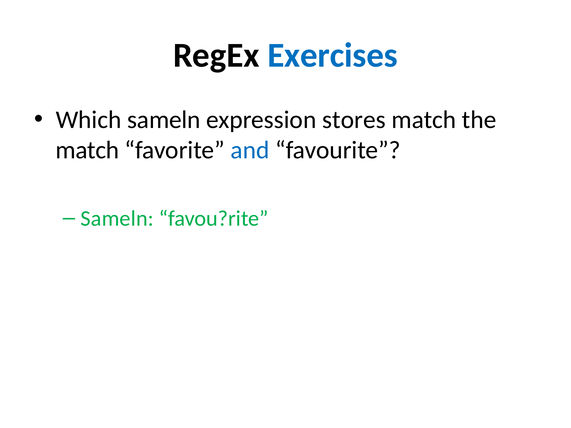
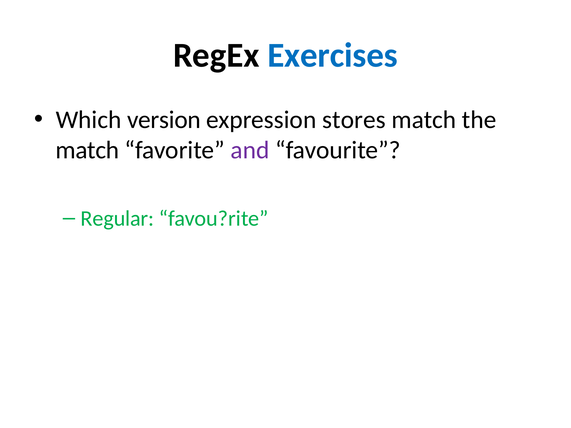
Which sameln: sameln -> version
and colour: blue -> purple
Sameln at (117, 219): Sameln -> Regular
